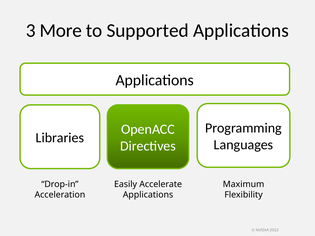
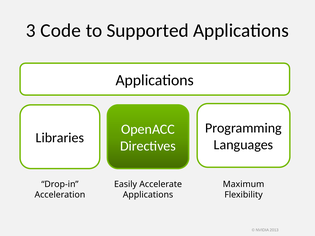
More: More -> Code
